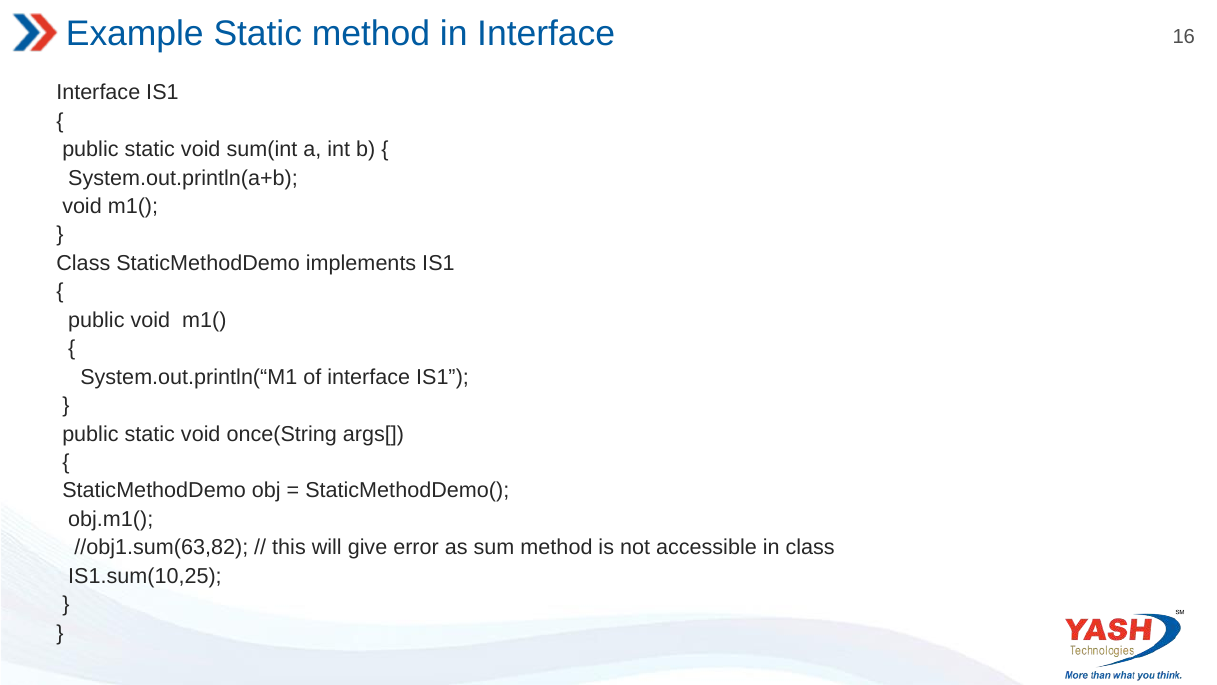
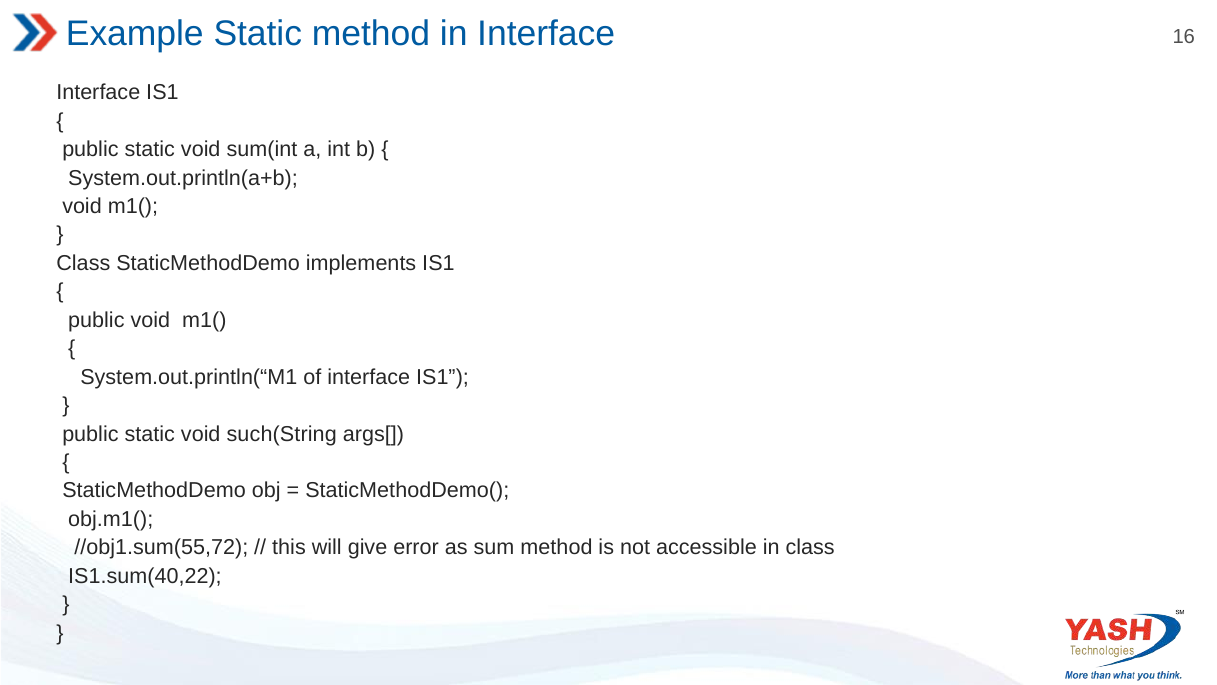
once(String: once(String -> such(String
//obj1.sum(63,82: //obj1.sum(63,82 -> //obj1.sum(55,72
IS1.sum(10,25: IS1.sum(10,25 -> IS1.sum(40,22
